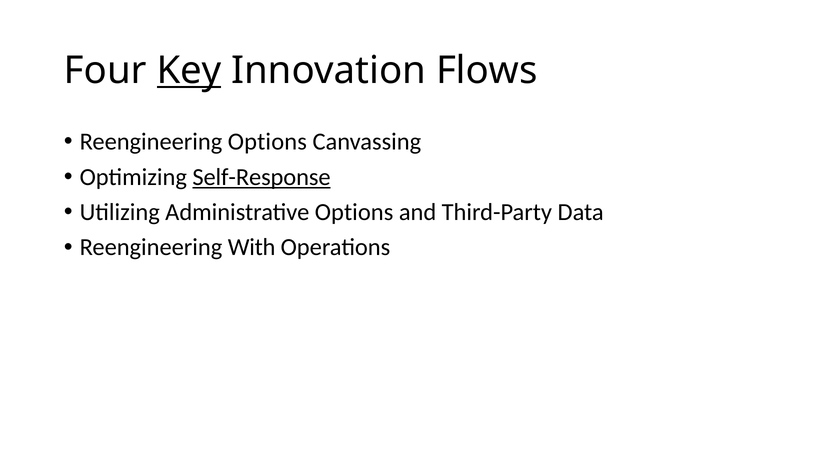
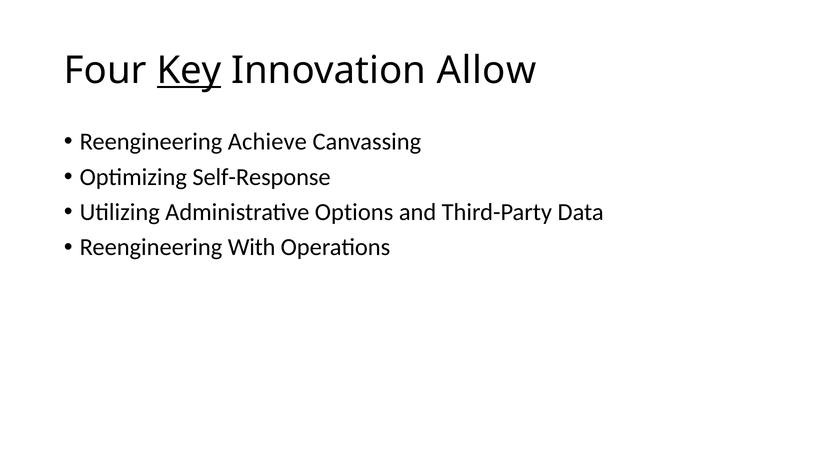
Flows: Flows -> Allow
Reengineering Options: Options -> Achieve
Self-Response underline: present -> none
